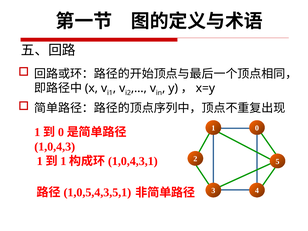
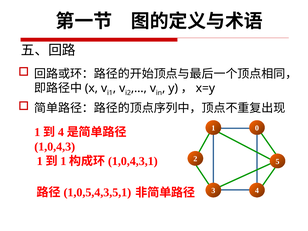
0 at (61, 132): 0 -> 4
